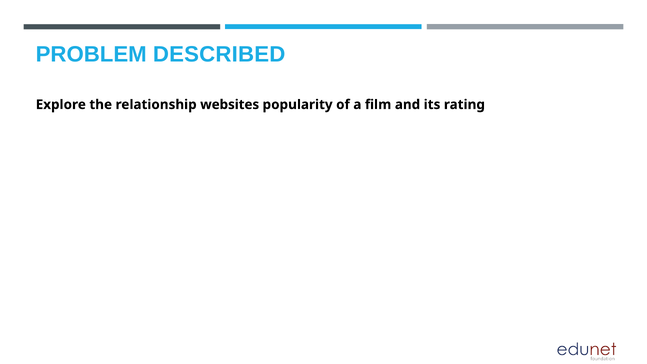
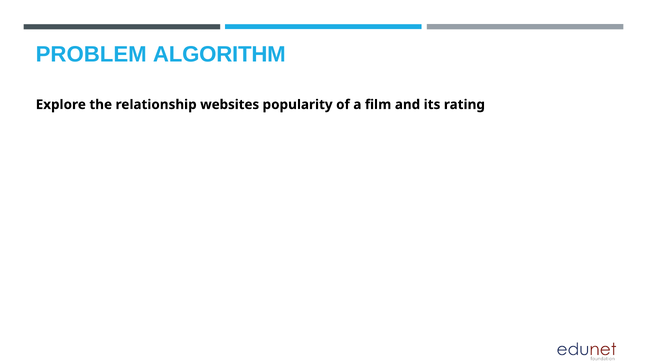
DESCRIBED: DESCRIBED -> ALGORITHM
